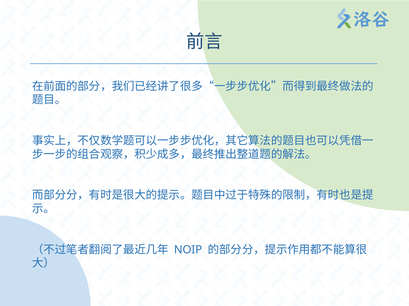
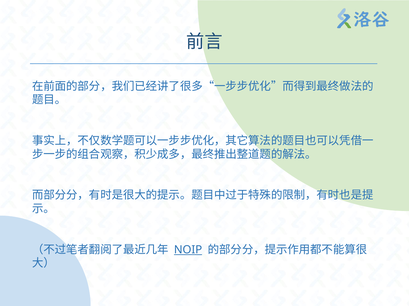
NOIP underline: none -> present
